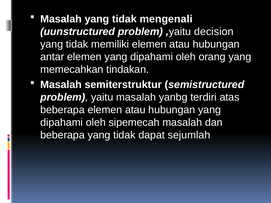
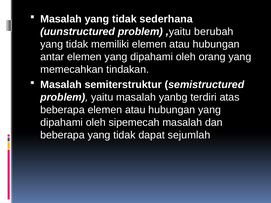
mengenali: mengenali -> sederhana
decision: decision -> berubah
